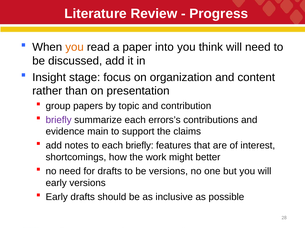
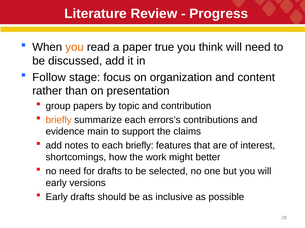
into: into -> true
Insight: Insight -> Follow
briefly at (59, 120) colour: purple -> orange
be versions: versions -> selected
